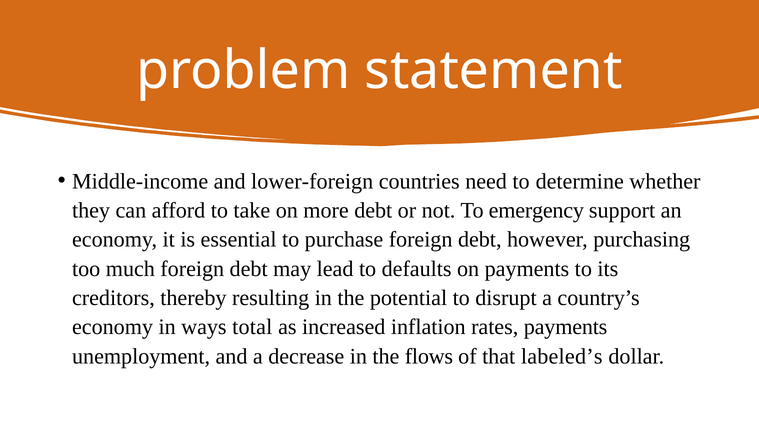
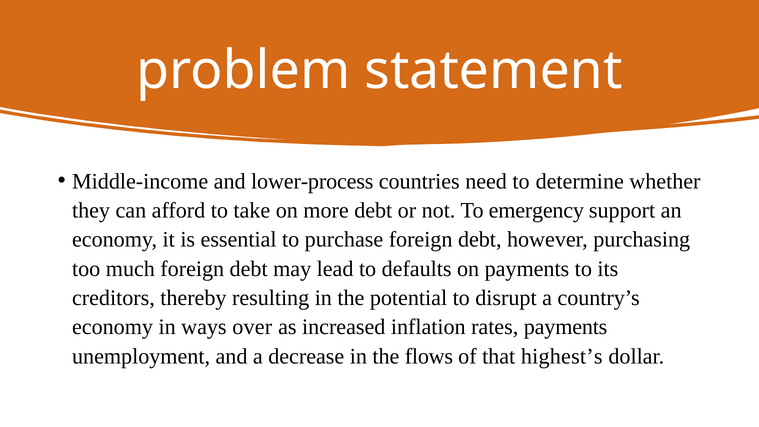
lower-foreign: lower-foreign -> lower-process
total: total -> over
labeled’s: labeled’s -> highest’s
